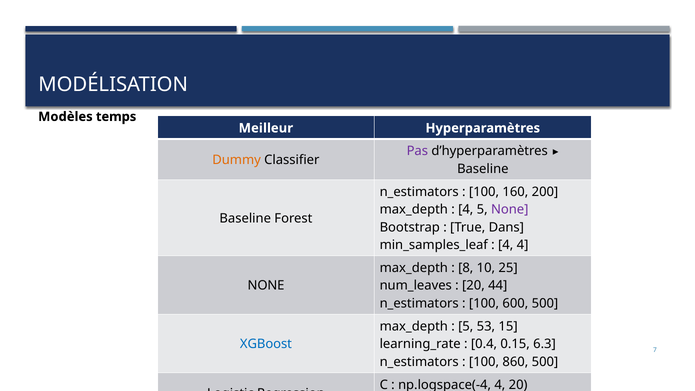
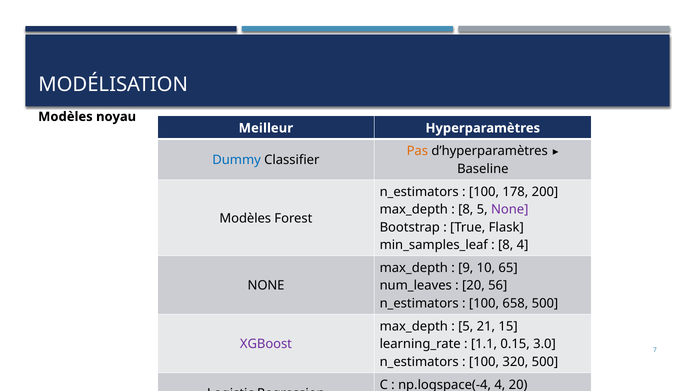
temps: temps -> noyau
Pas colour: purple -> orange
Dummy colour: orange -> blue
160: 160 -> 178
4 at (466, 209): 4 -> 8
Baseline at (245, 218): Baseline -> Modèles
Dans: Dans -> Flask
4 at (506, 245): 4 -> 8
8: 8 -> 9
25: 25 -> 65
44: 44 -> 56
600: 600 -> 658
53: 53 -> 21
XGBoost colour: blue -> purple
0.4: 0.4 -> 1.1
6.3: 6.3 -> 3.0
860: 860 -> 320
